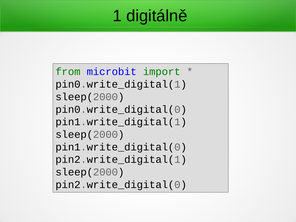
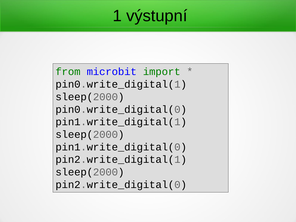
digitálně: digitálně -> výstupní
